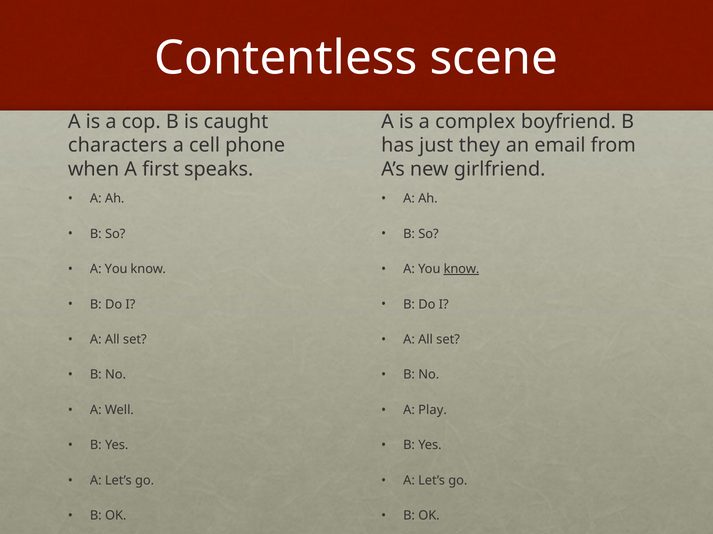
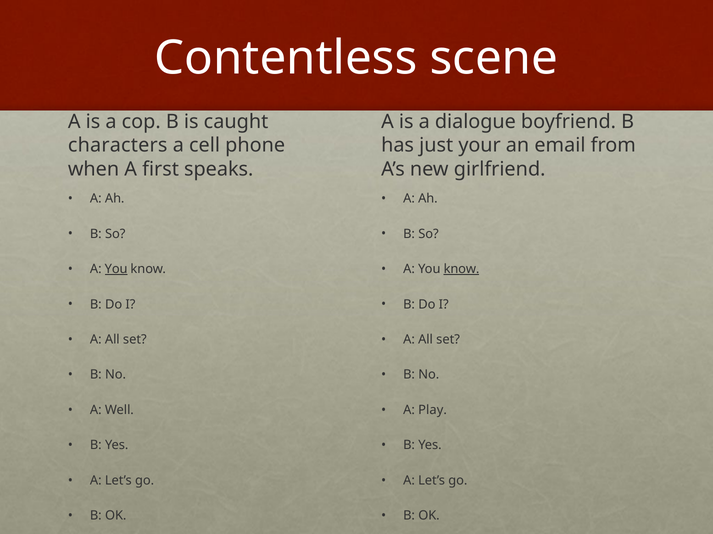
complex: complex -> dialogue
they: they -> your
You at (116, 269) underline: none -> present
